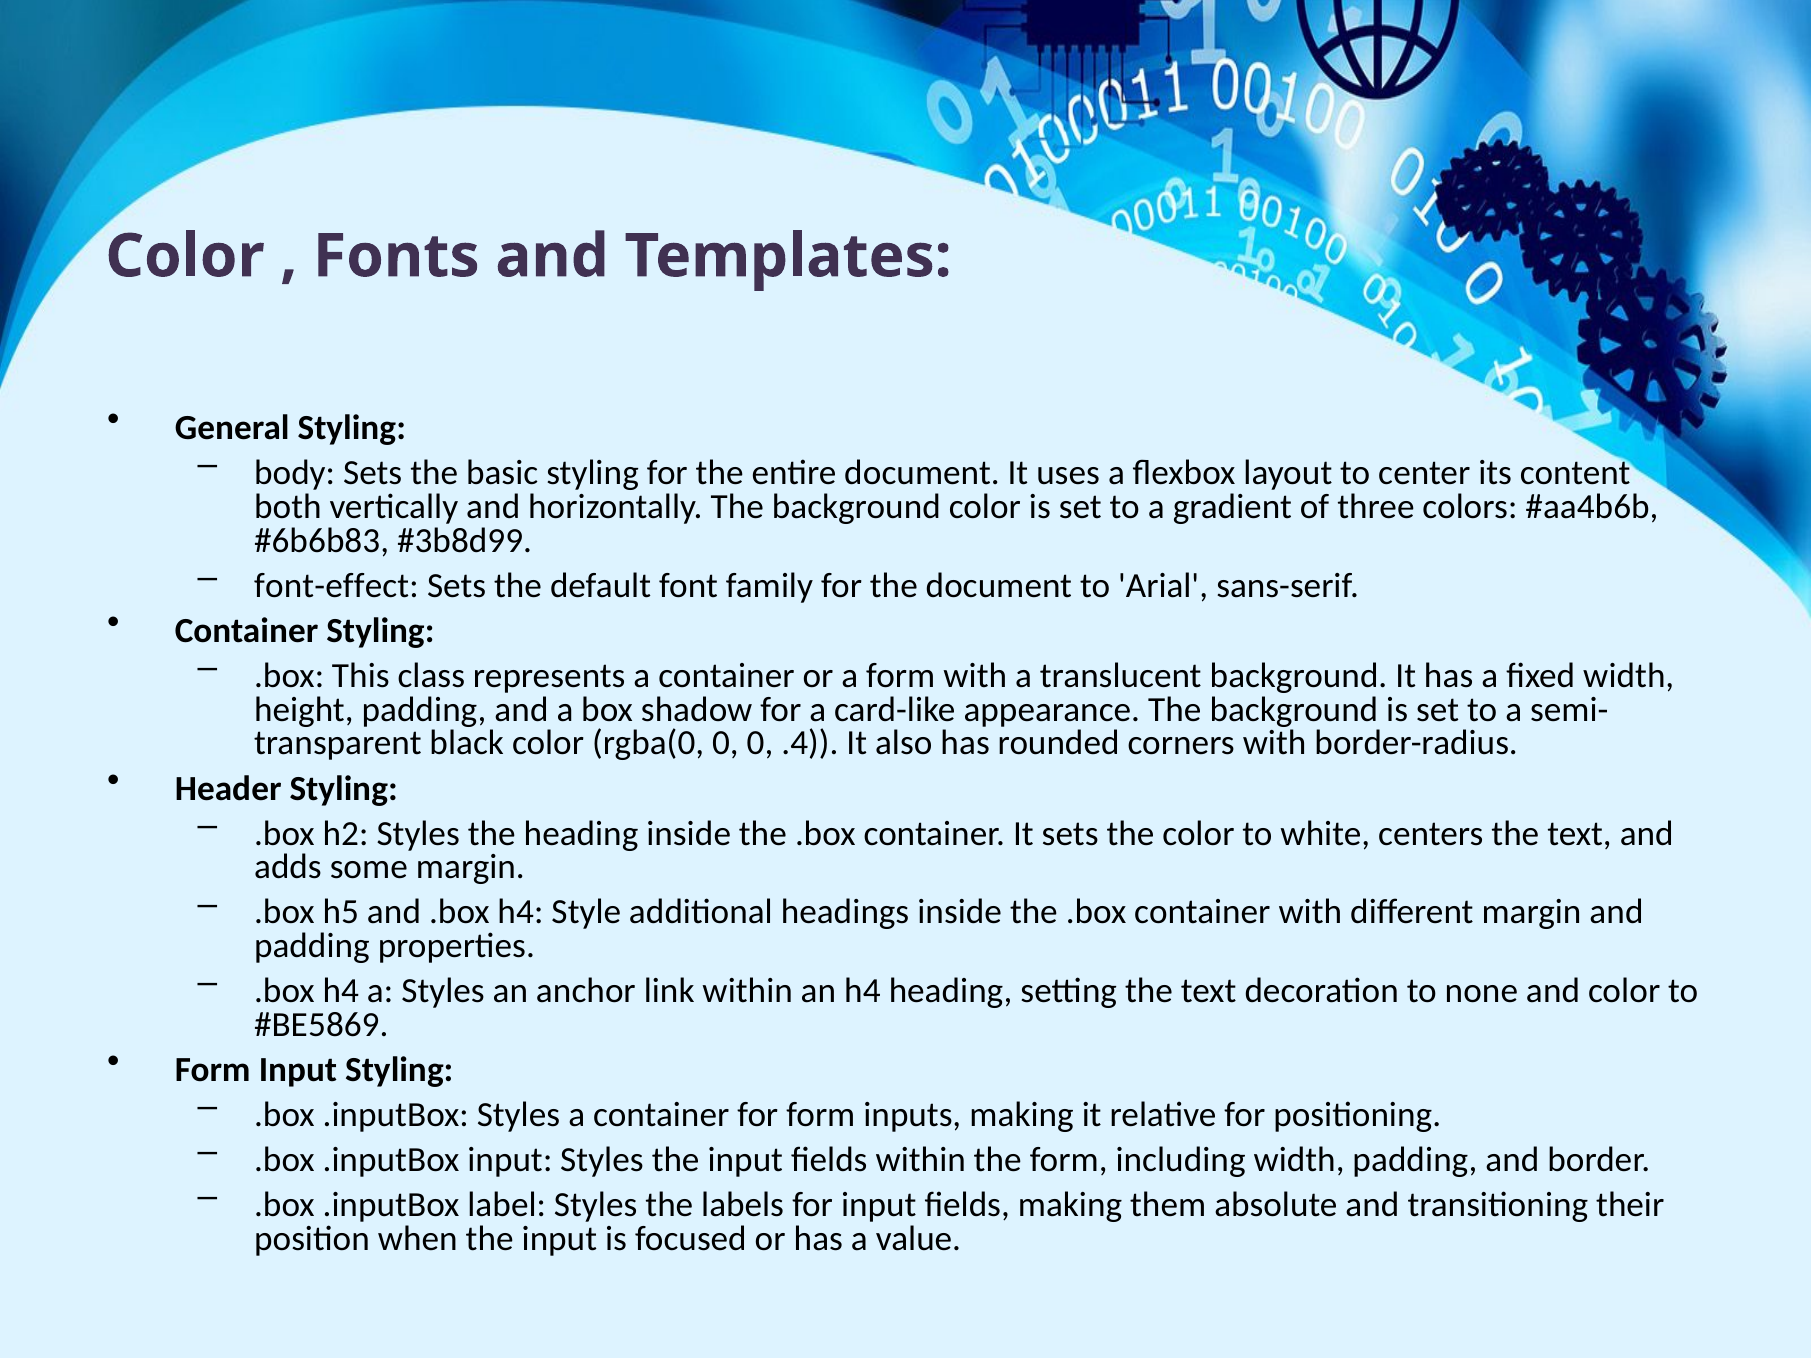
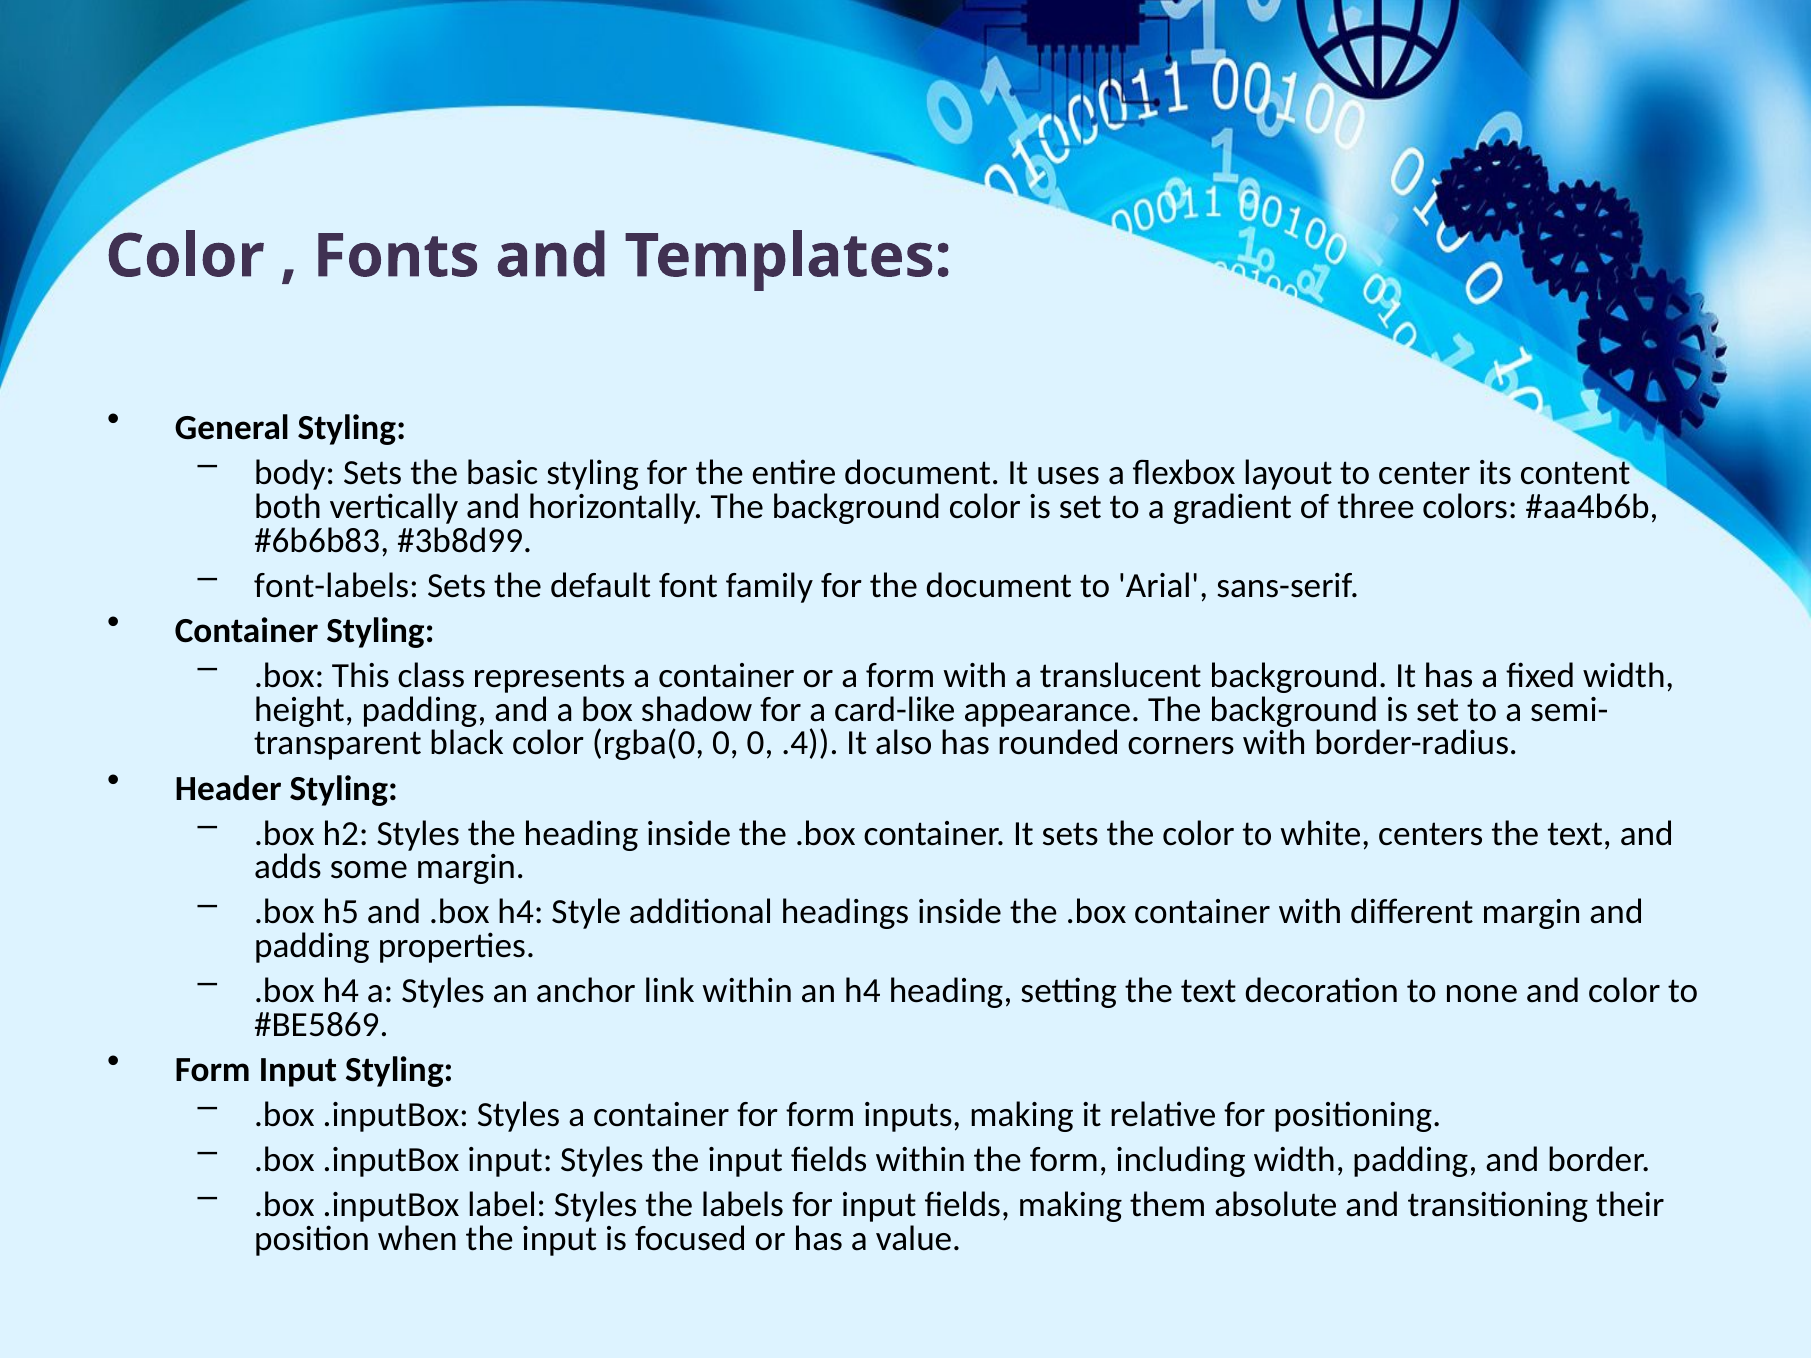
font-effect: font-effect -> font-labels
